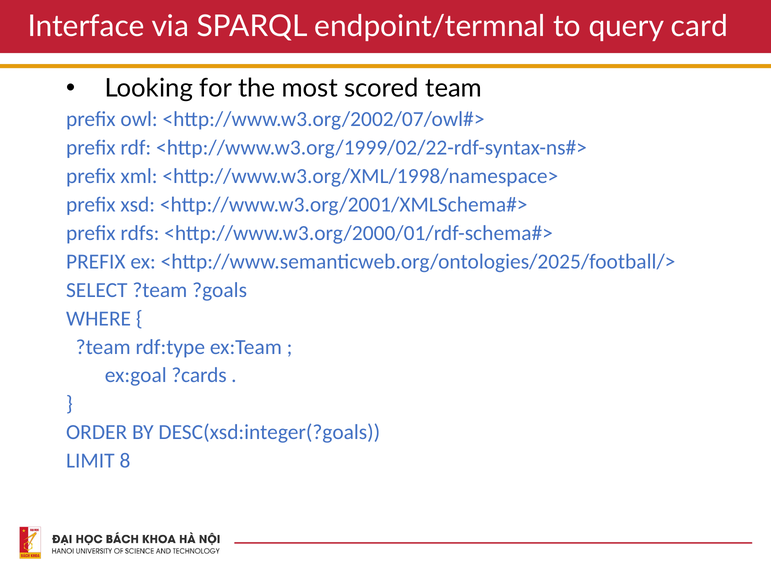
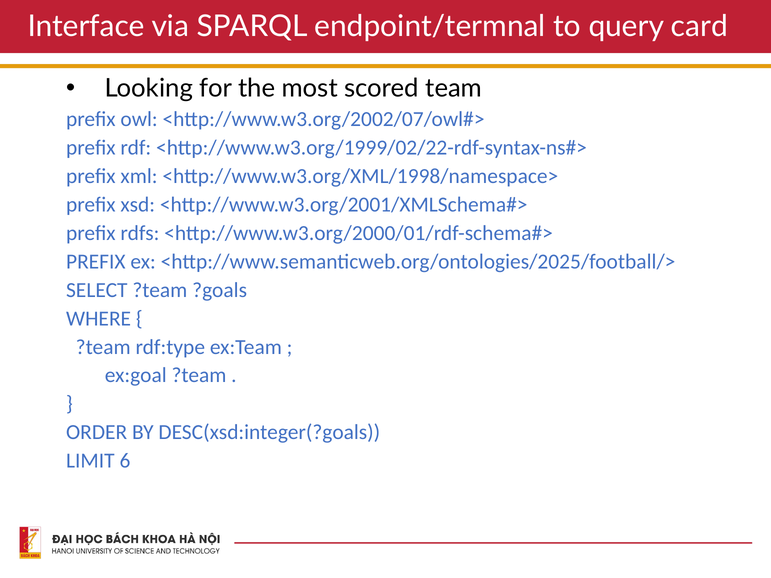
ex:goal ?cards: ?cards -> ?team
8: 8 -> 6
